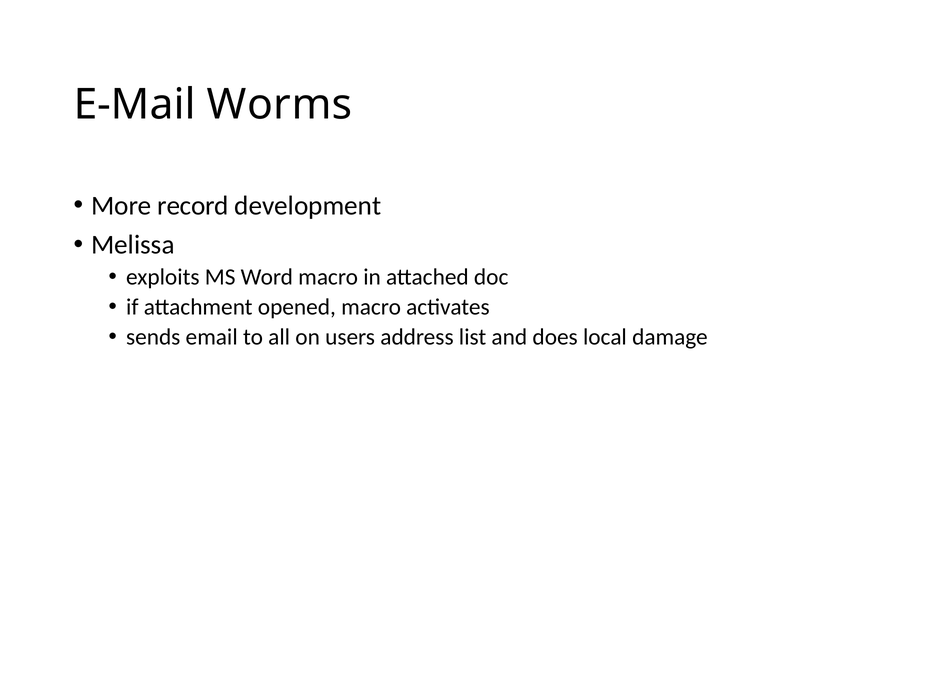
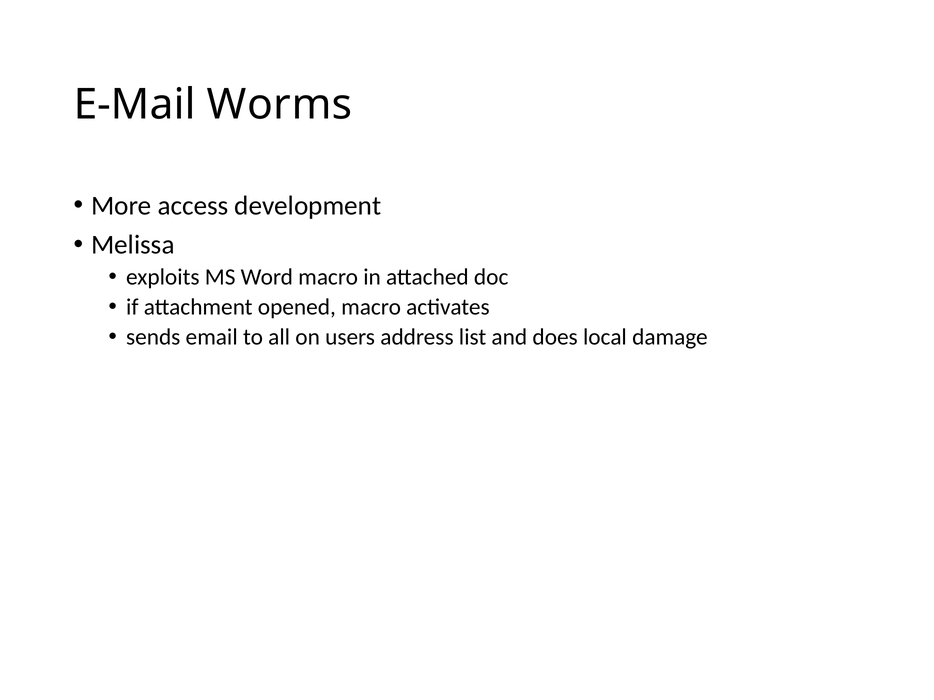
record: record -> access
